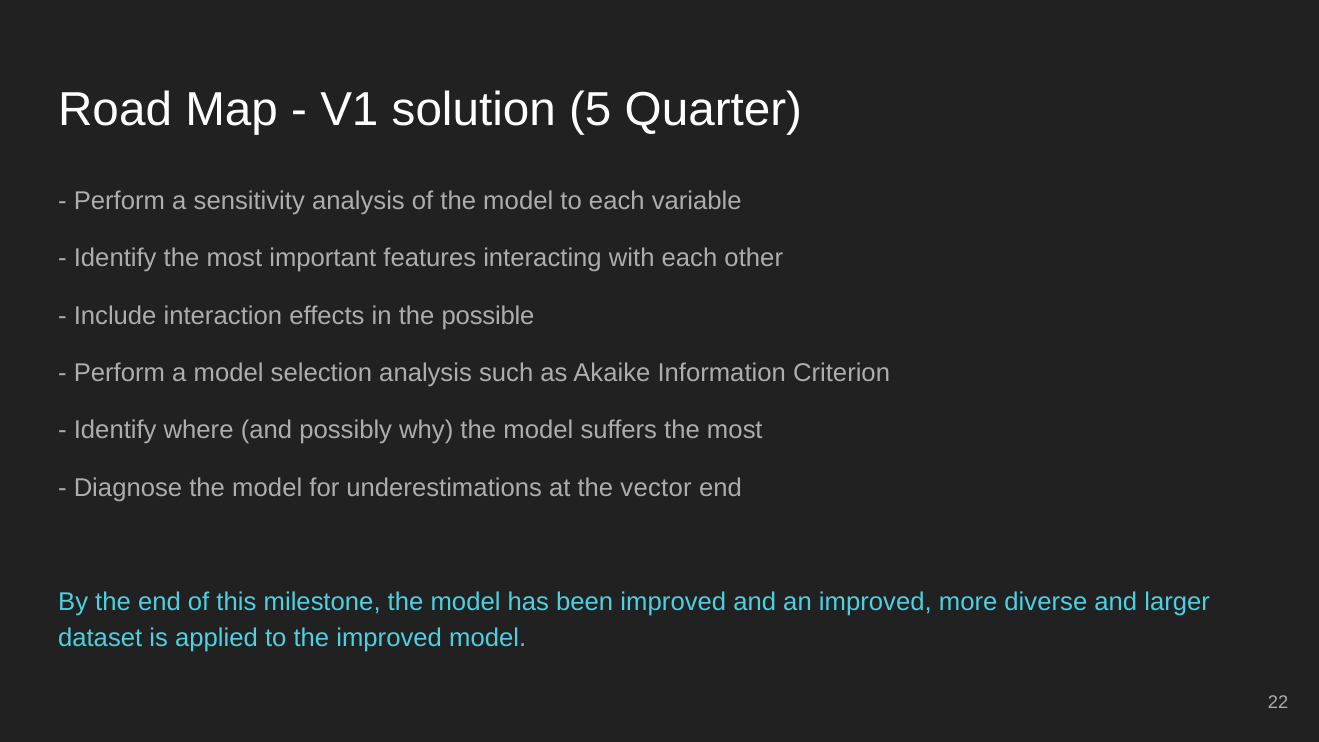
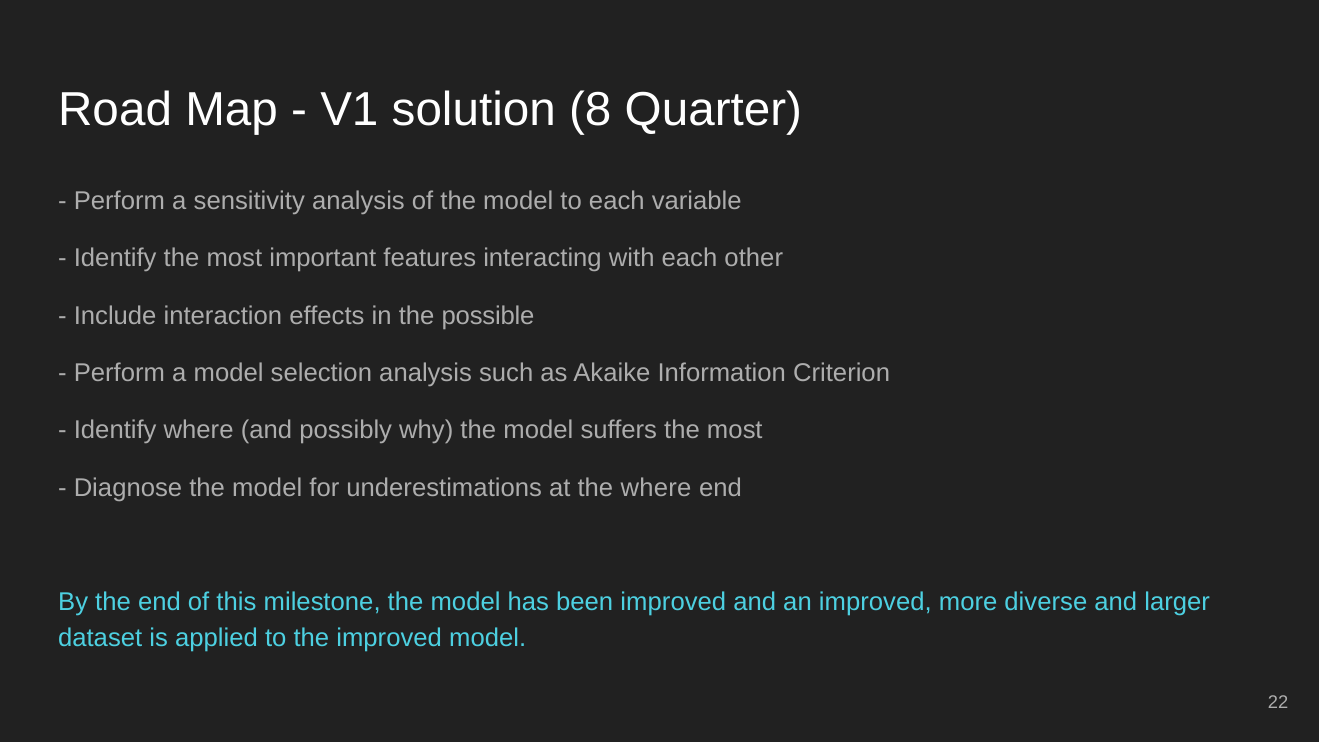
5: 5 -> 8
the vector: vector -> where
